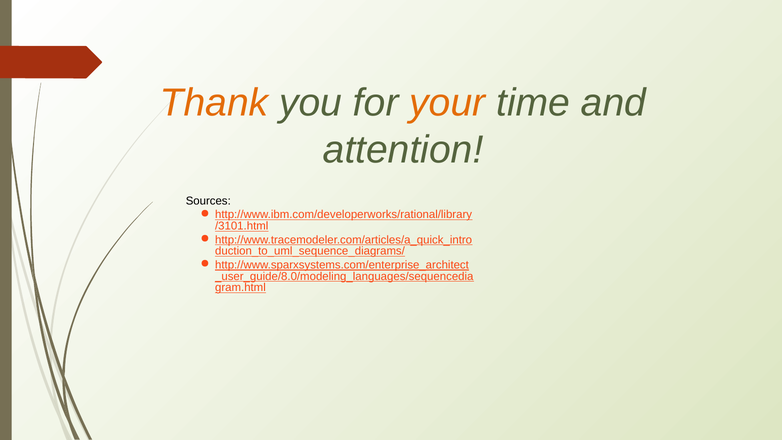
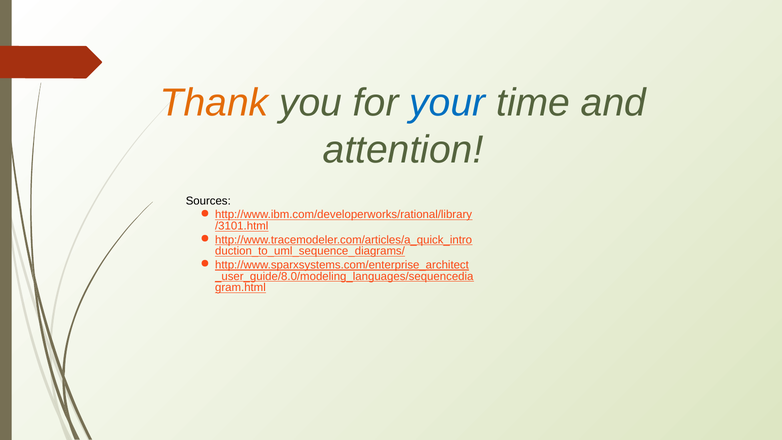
your colour: orange -> blue
